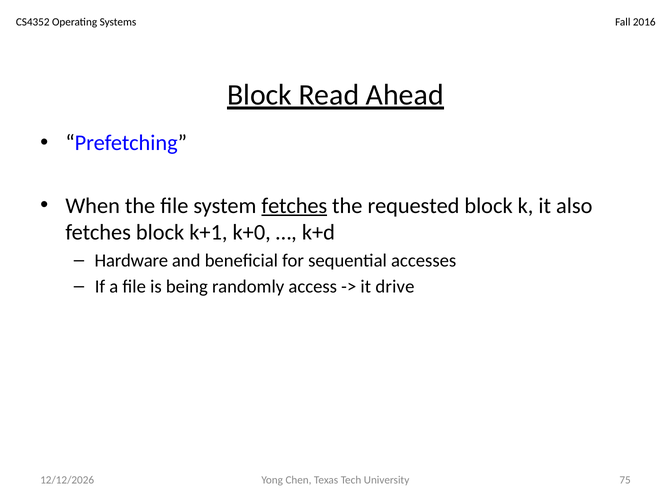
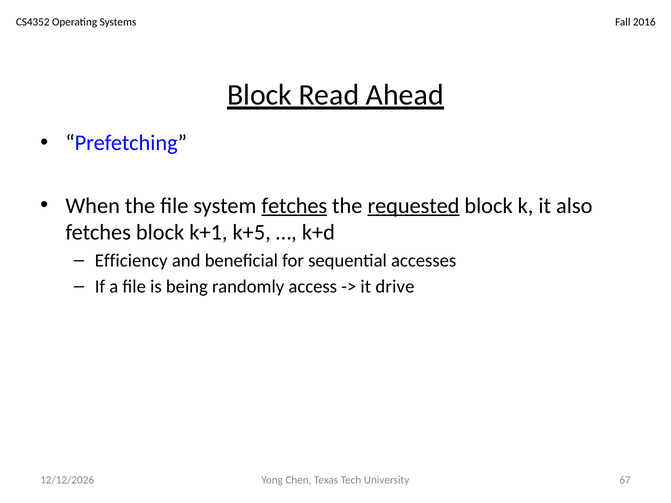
requested underline: none -> present
k+0: k+0 -> k+5
Hardware: Hardware -> Efficiency
75: 75 -> 67
